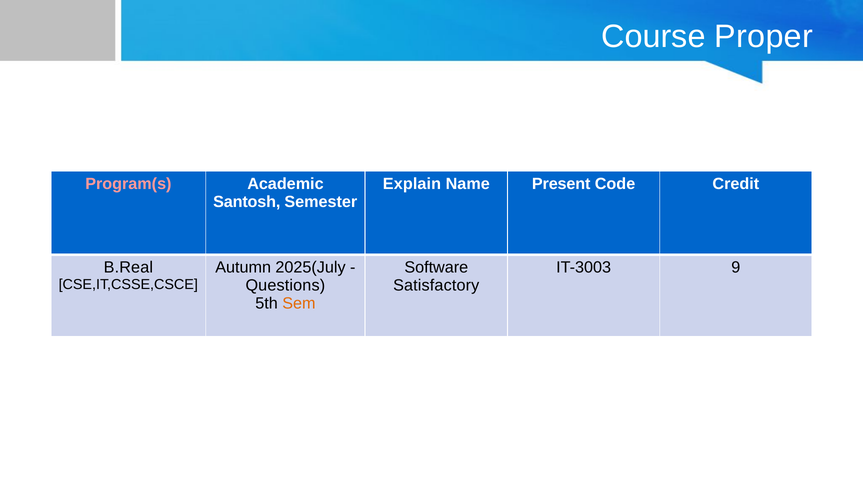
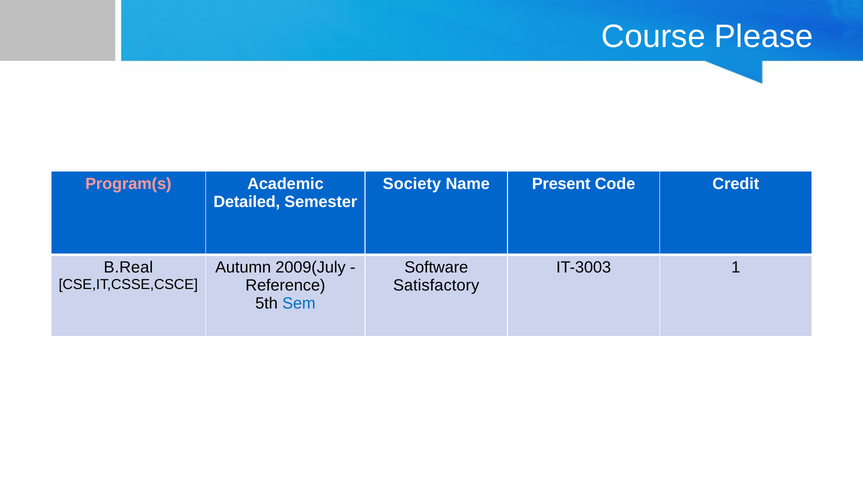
Proper: Proper -> Please
Explain: Explain -> Society
Santosh: Santosh -> Detailed
2025(July: 2025(July -> 2009(July
9: 9 -> 1
Questions: Questions -> Reference
Sem colour: orange -> blue
